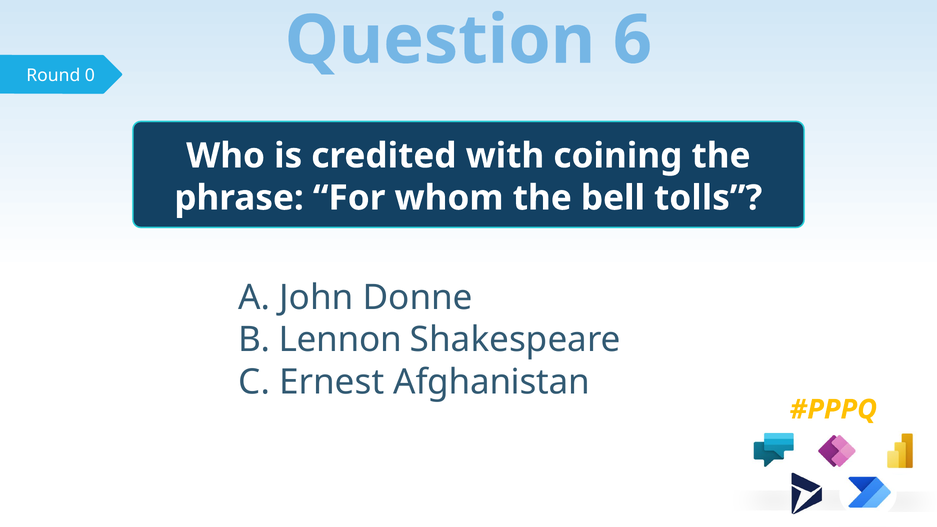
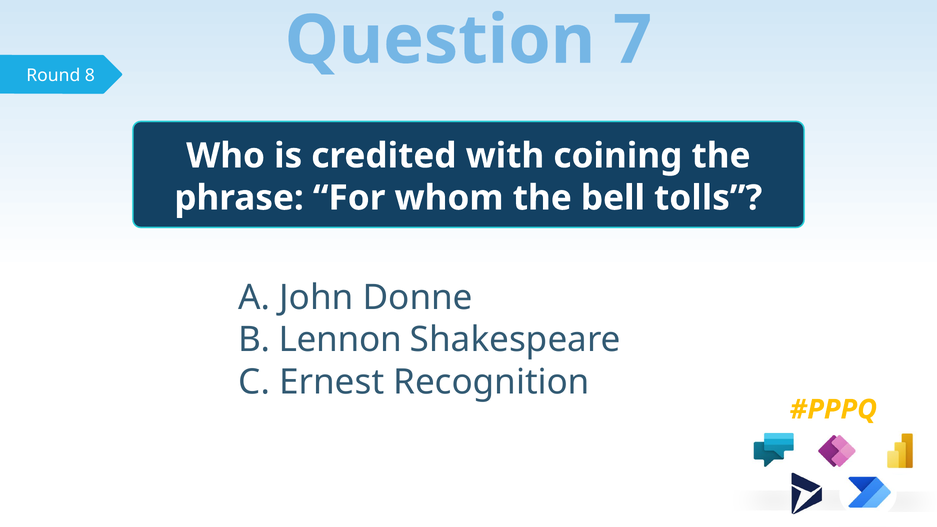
6: 6 -> 7
0: 0 -> 8
Afghanistan: Afghanistan -> Recognition
